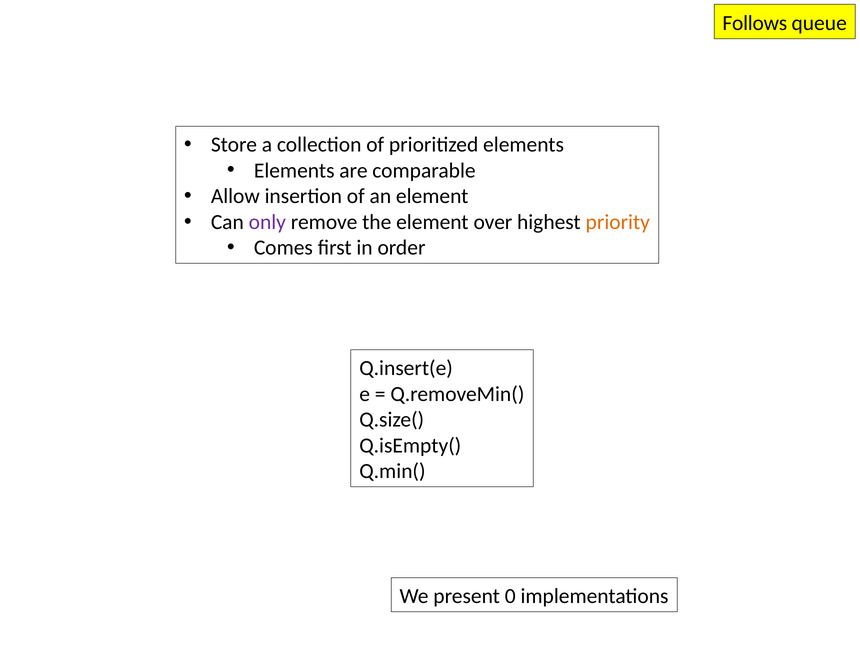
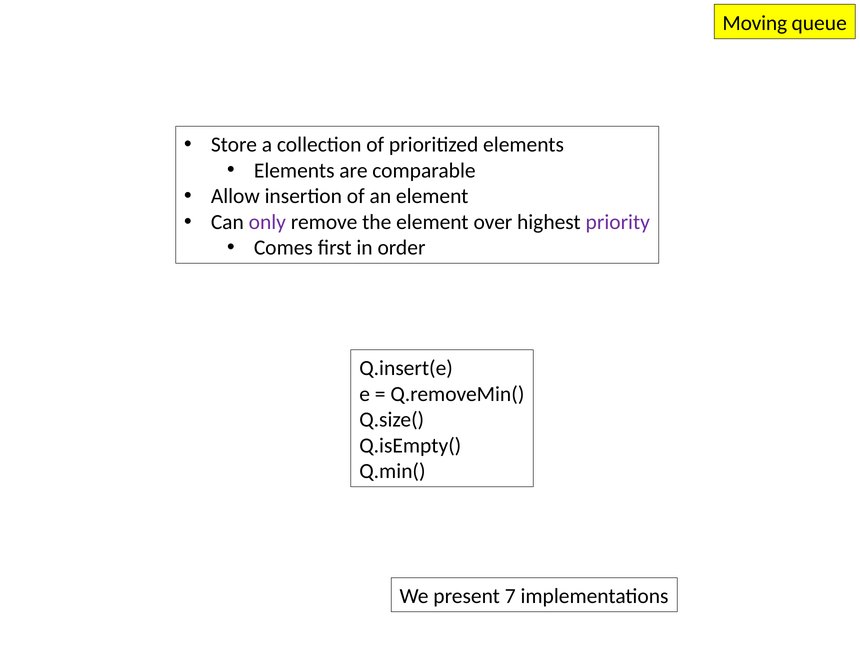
Follows: Follows -> Moving
priority colour: orange -> purple
0: 0 -> 7
